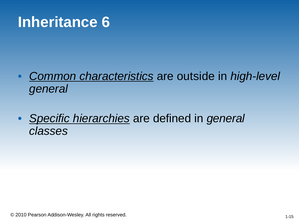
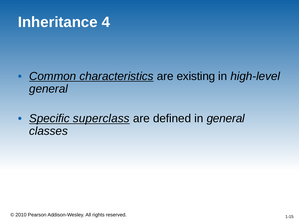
6: 6 -> 4
outside: outside -> existing
hierarchies: hierarchies -> superclass
